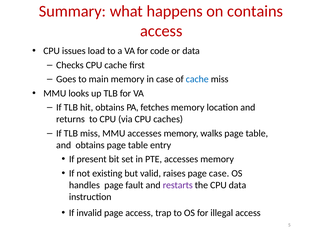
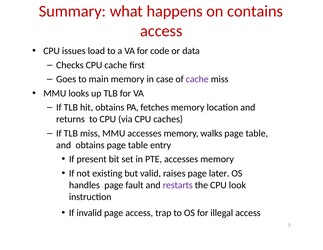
cache at (197, 79) colour: blue -> purple
page case: case -> later
CPU data: data -> look
